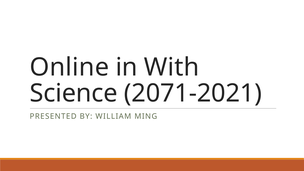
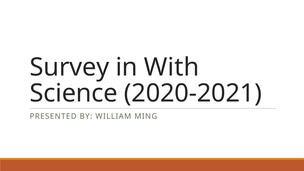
Online: Online -> Survey
2071-2021: 2071-2021 -> 2020-2021
